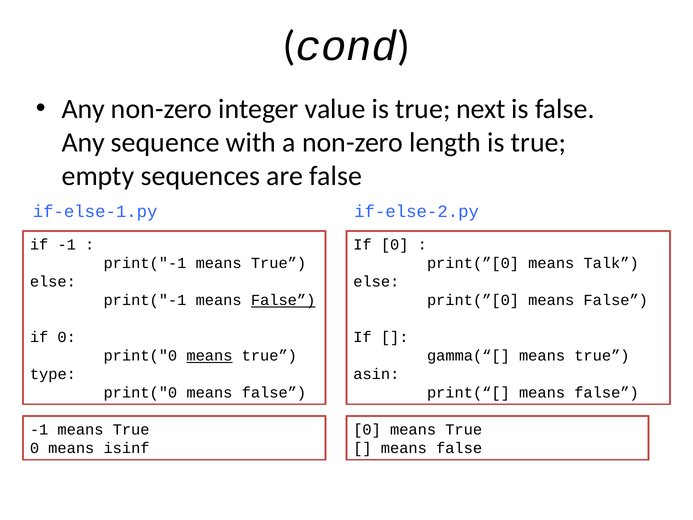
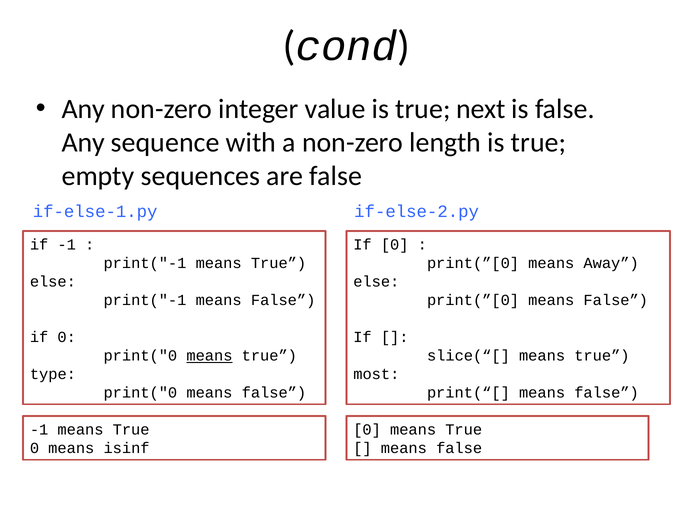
Talk: Talk -> Away
False at (283, 300) underline: present -> none
gamma(“[: gamma(“[ -> slice(“[
asin: asin -> most
